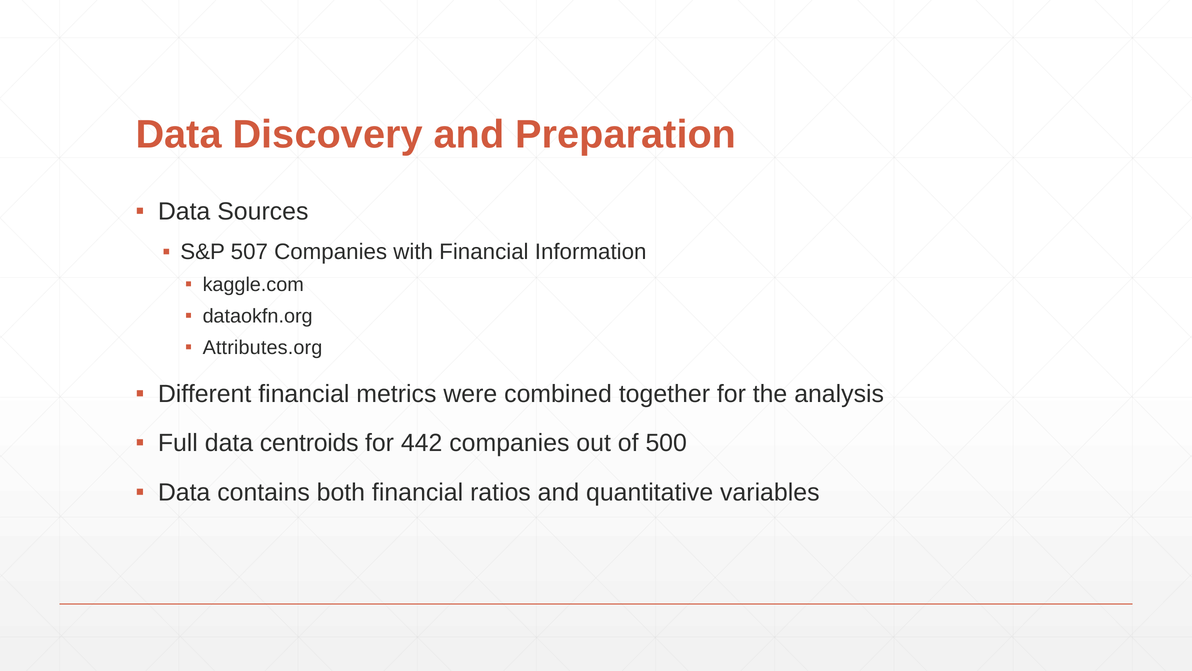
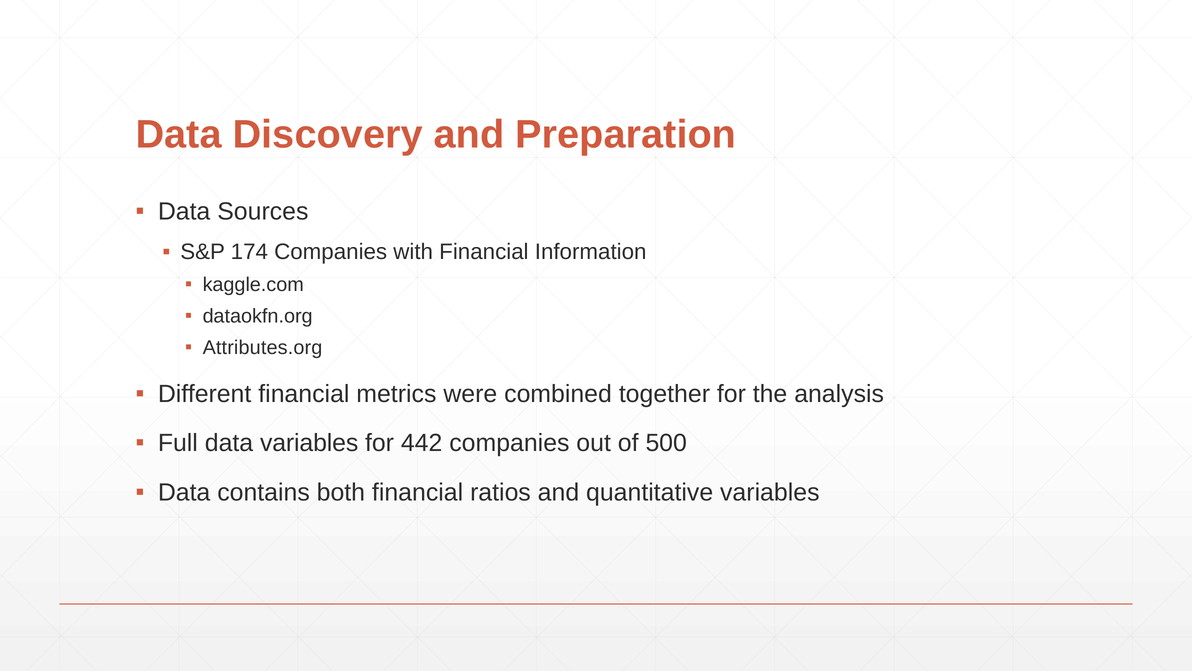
507: 507 -> 174
data centroids: centroids -> variables
